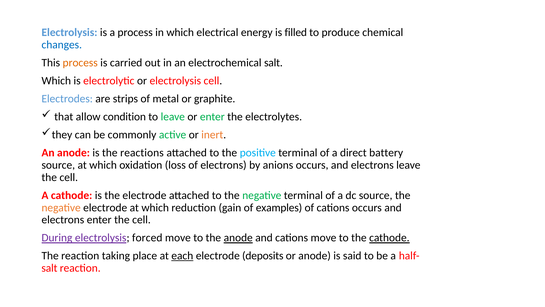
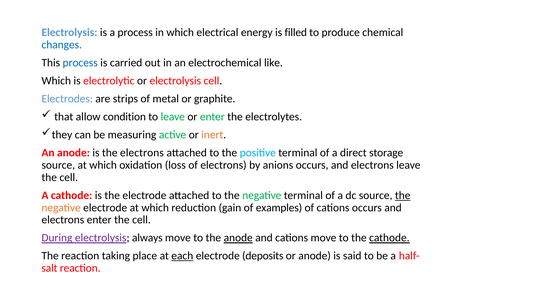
process at (80, 63) colour: orange -> blue
electrochemical salt: salt -> like
commonly: commonly -> measuring
the reactions: reactions -> electrons
battery: battery -> storage
the at (403, 195) underline: none -> present
forced: forced -> always
